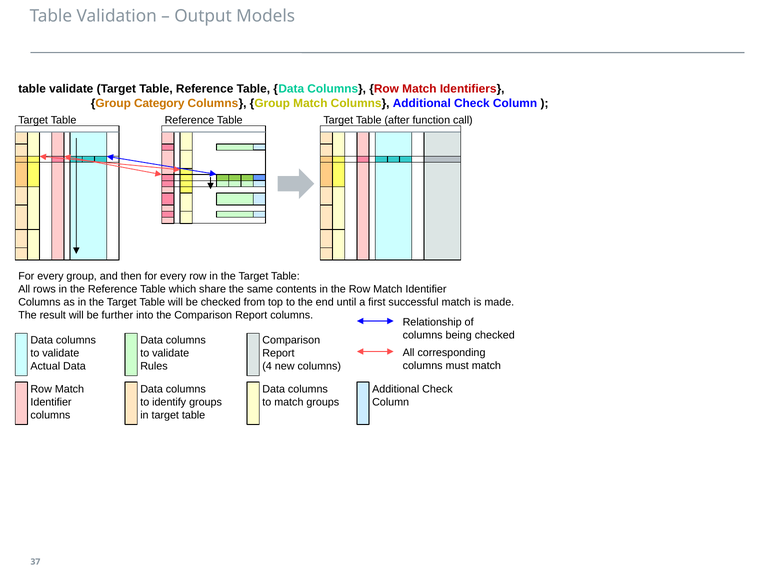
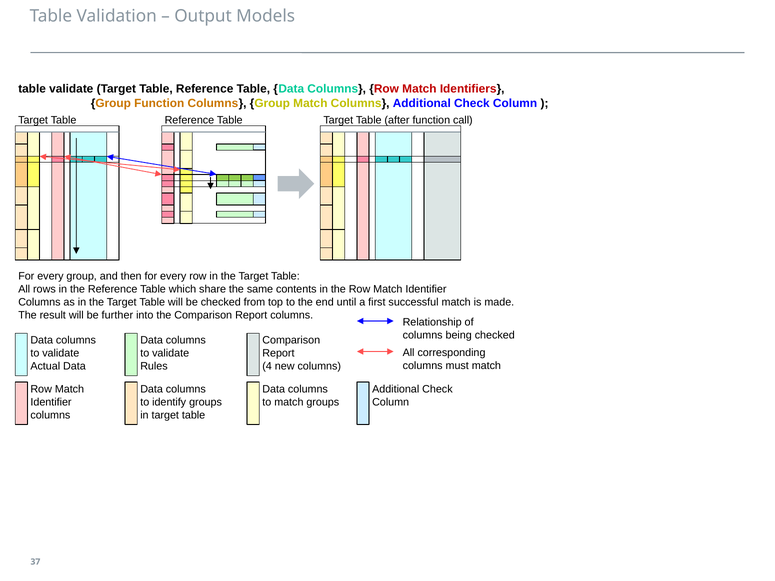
Group Category: Category -> Function
